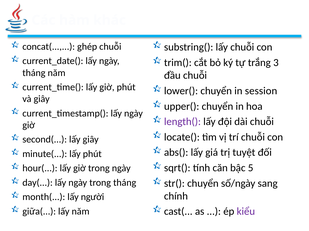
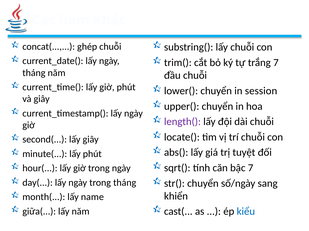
trắng 3: 3 -> 7
bậc 5: 5 -> 7
chính: chính -> khiển
người: người -> name
kiểu colour: purple -> blue
